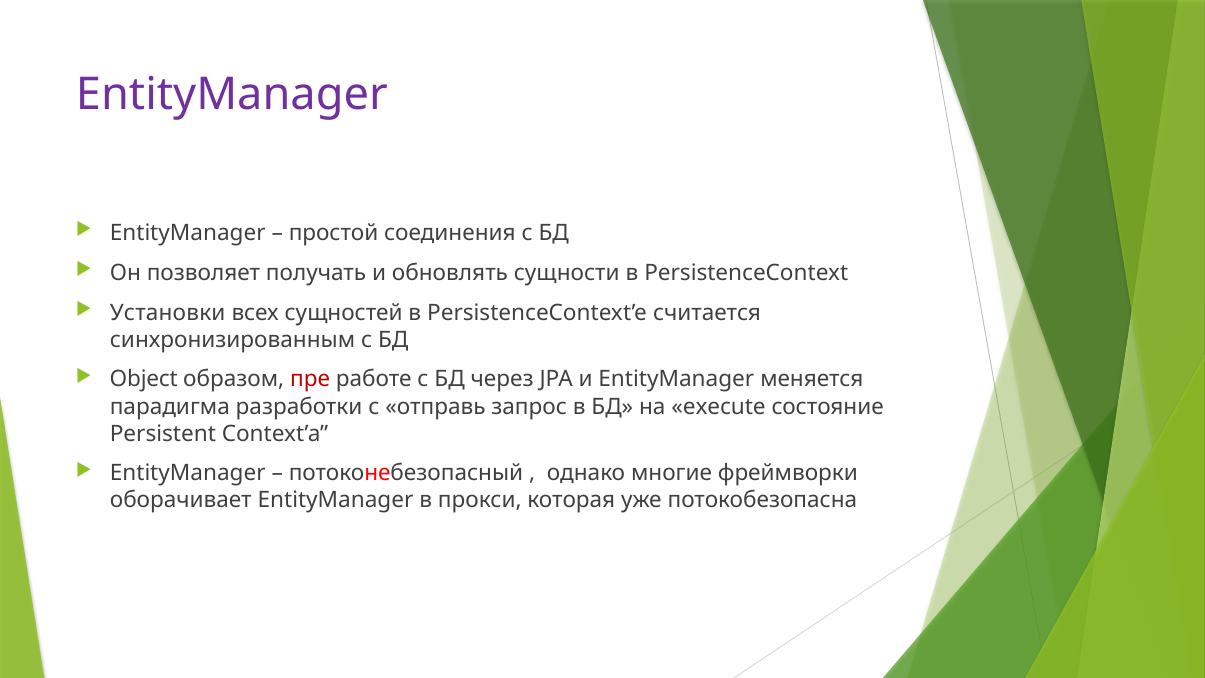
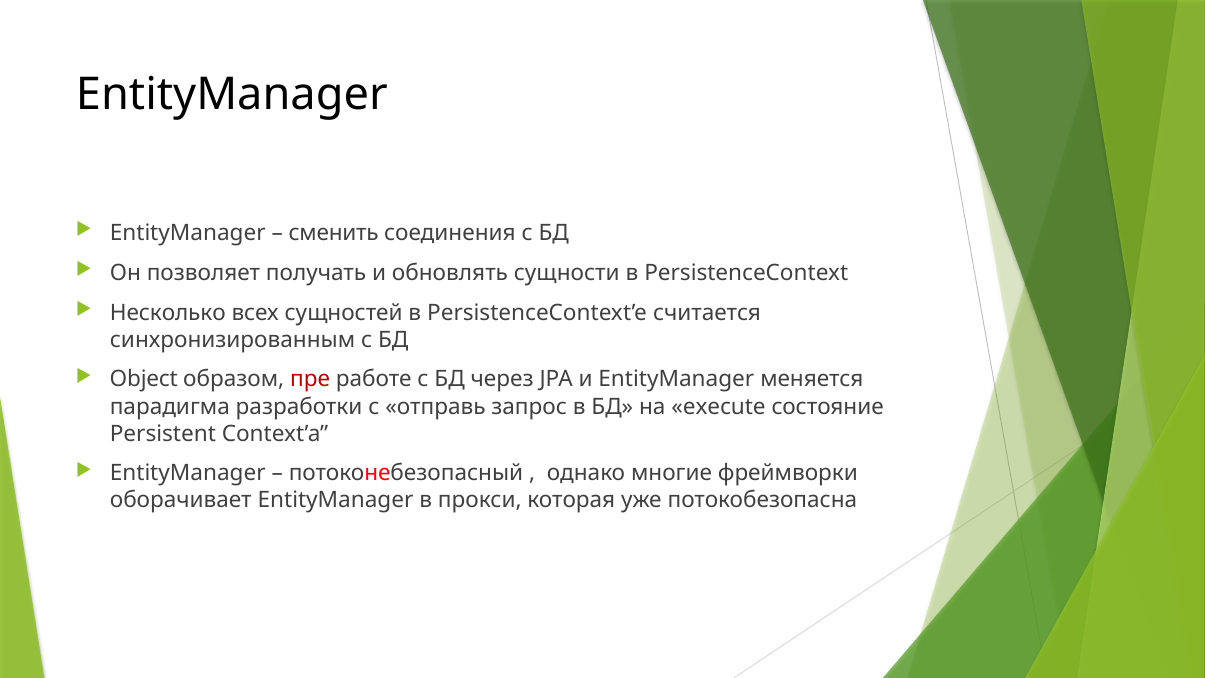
EntityManager at (232, 95) colour: purple -> black
простой: простой -> сменить
Установки: Установки -> Несколько
